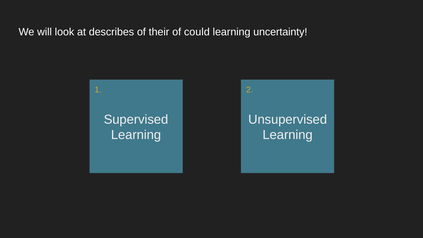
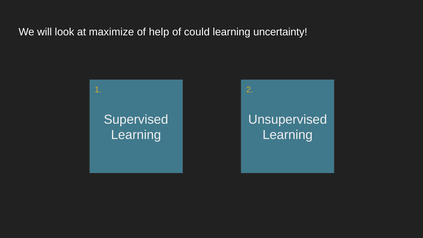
describes: describes -> maximize
their: their -> help
